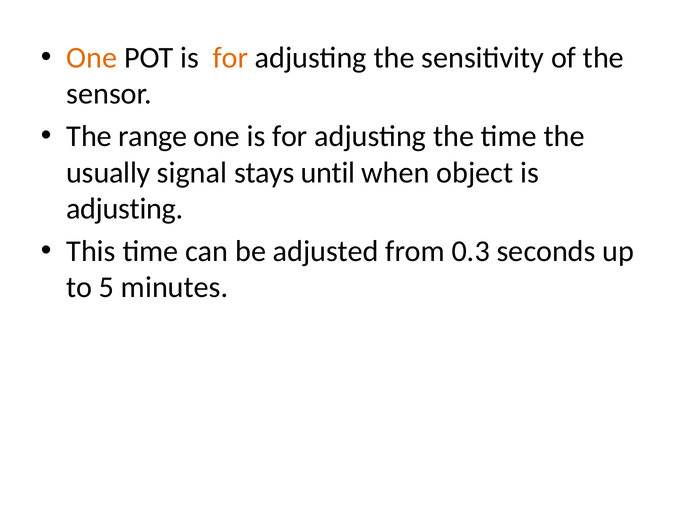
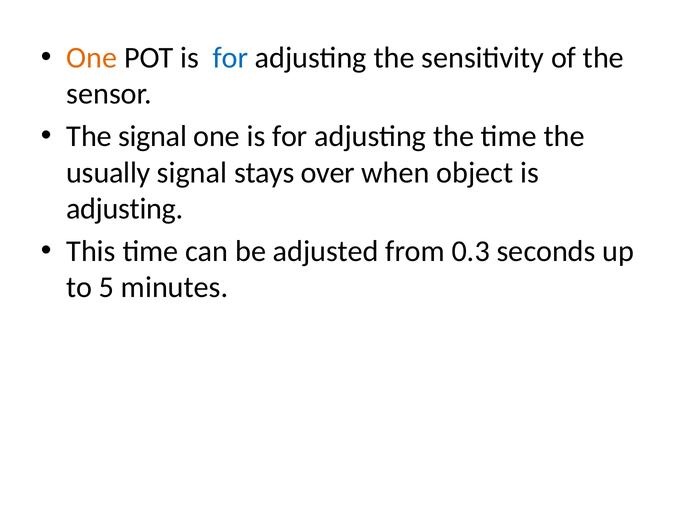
for at (231, 58) colour: orange -> blue
The range: range -> signal
until: until -> over
